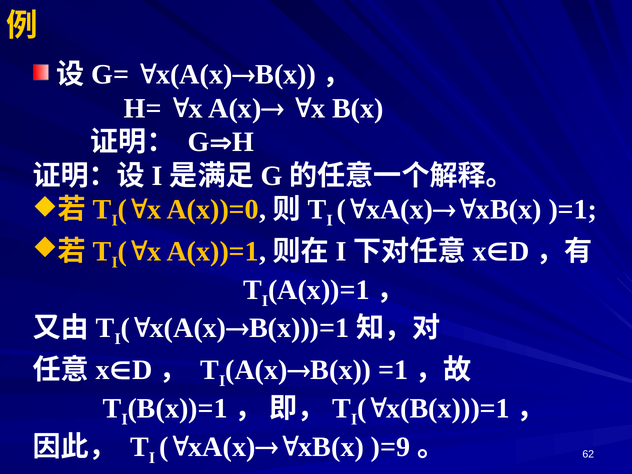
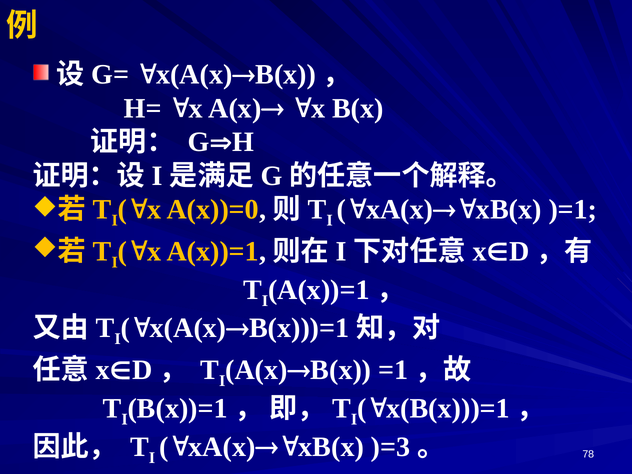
)=9: )=9 -> )=3
62: 62 -> 78
